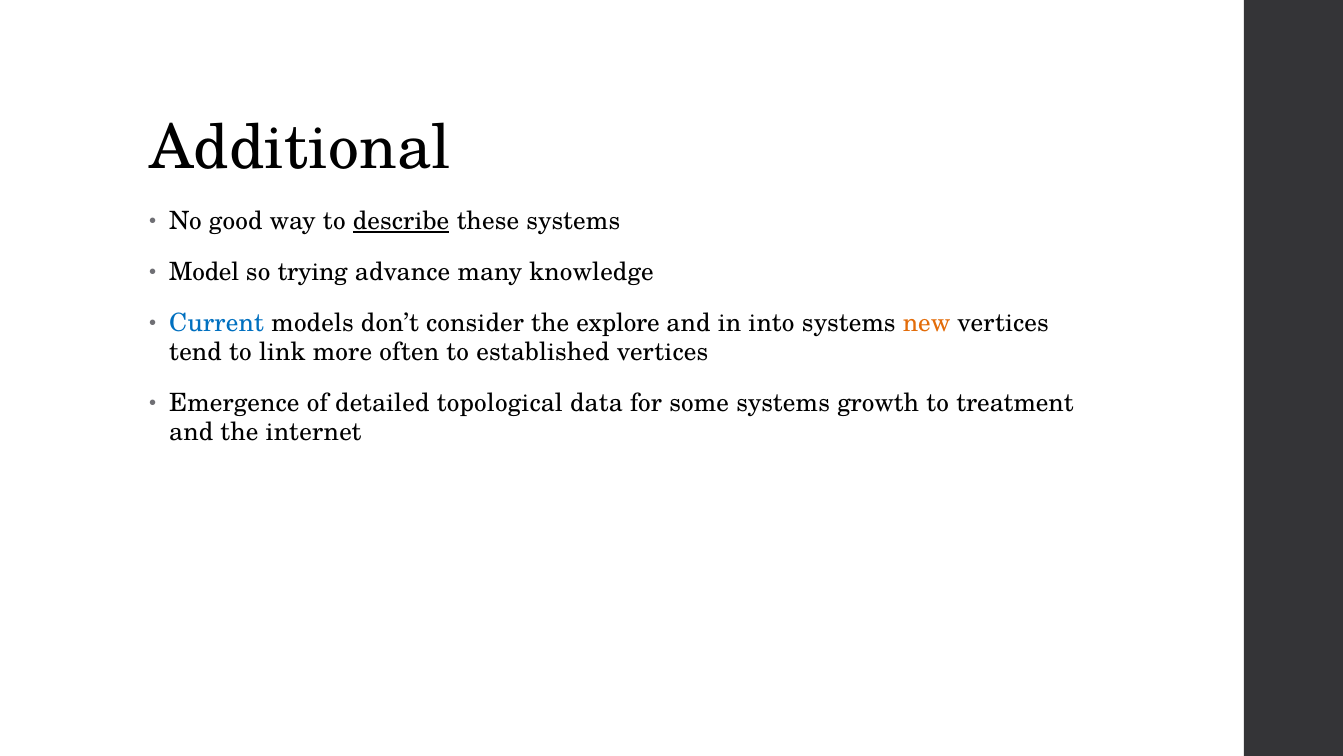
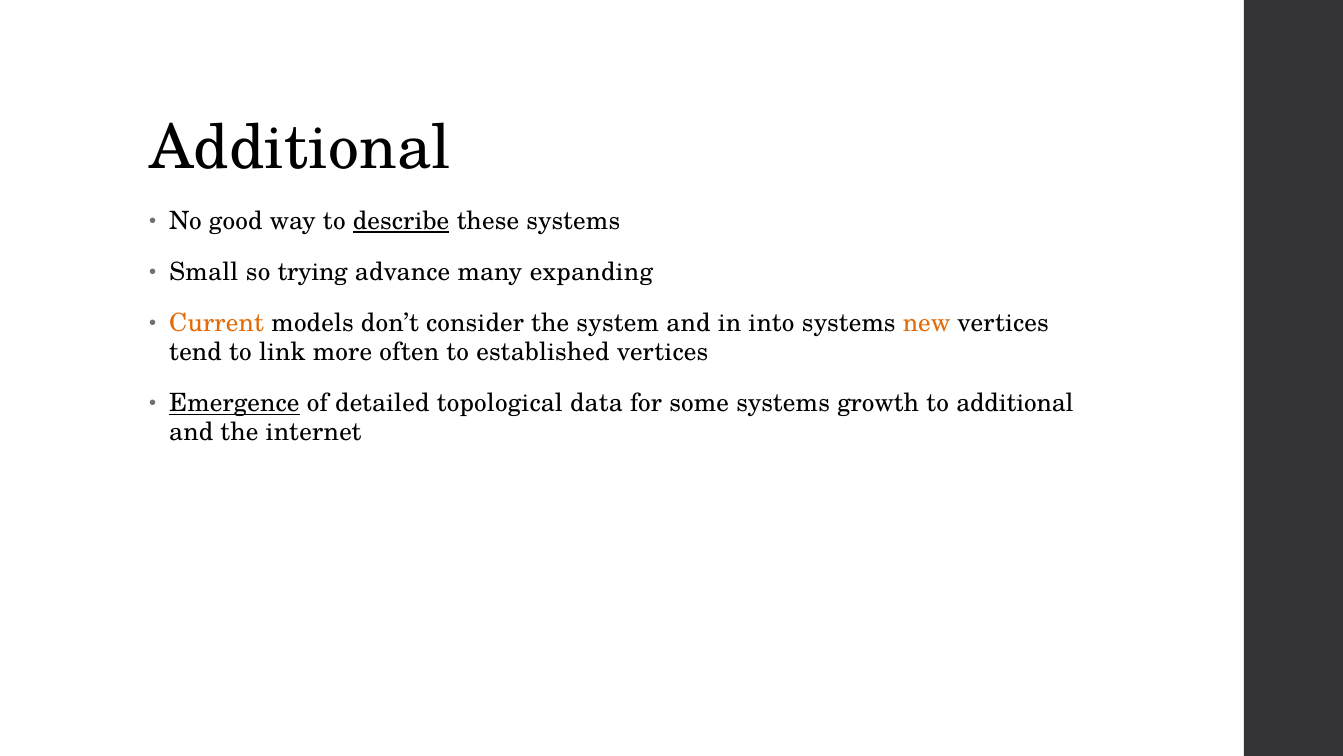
Model: Model -> Small
knowledge: knowledge -> expanding
Current colour: blue -> orange
explore: explore -> system
Emergence underline: none -> present
to treatment: treatment -> additional
